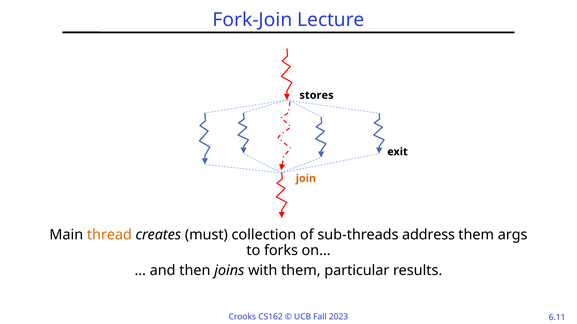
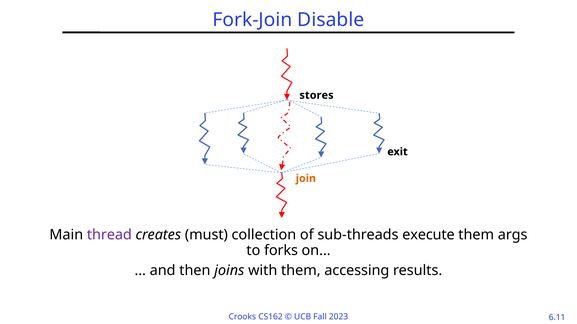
Lecture: Lecture -> Disable
thread colour: orange -> purple
address: address -> execute
particular: particular -> accessing
